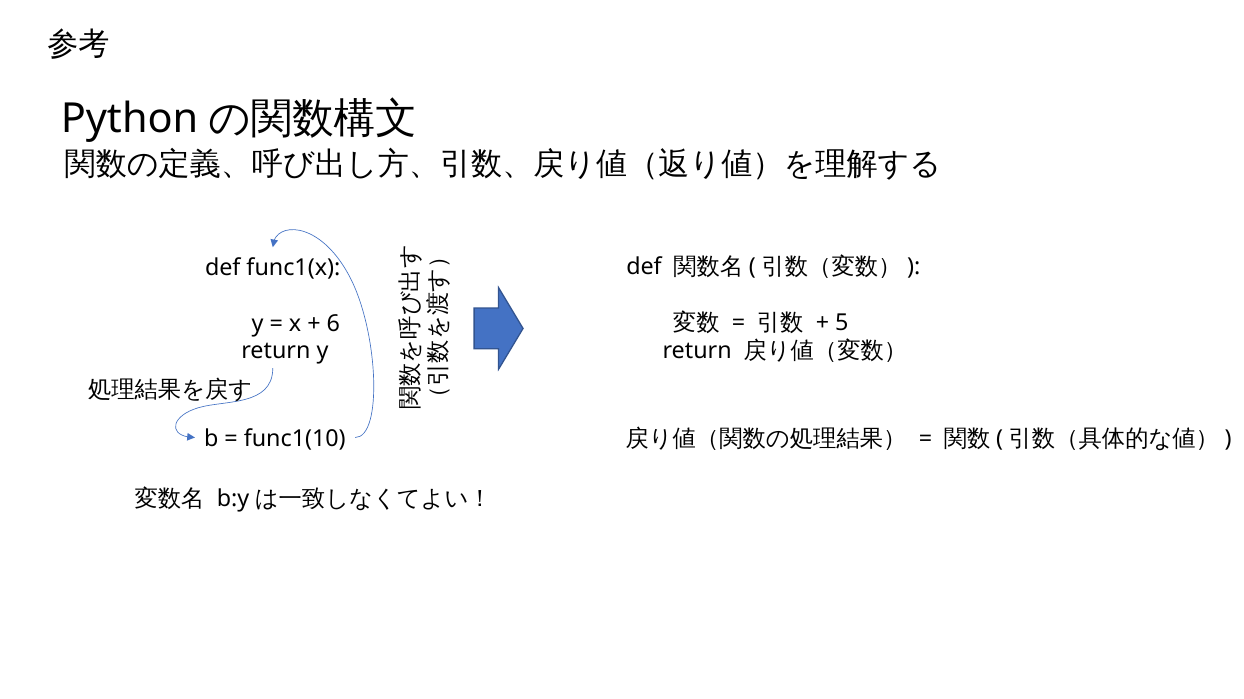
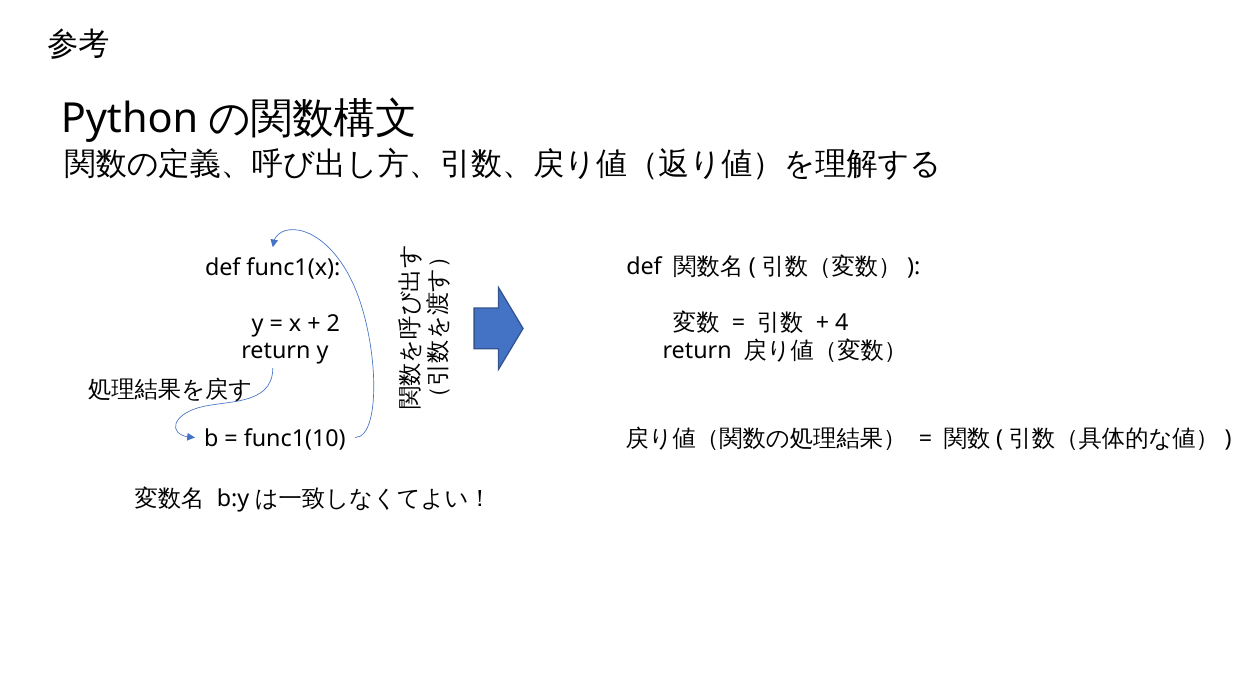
5: 5 -> 4
6: 6 -> 2
